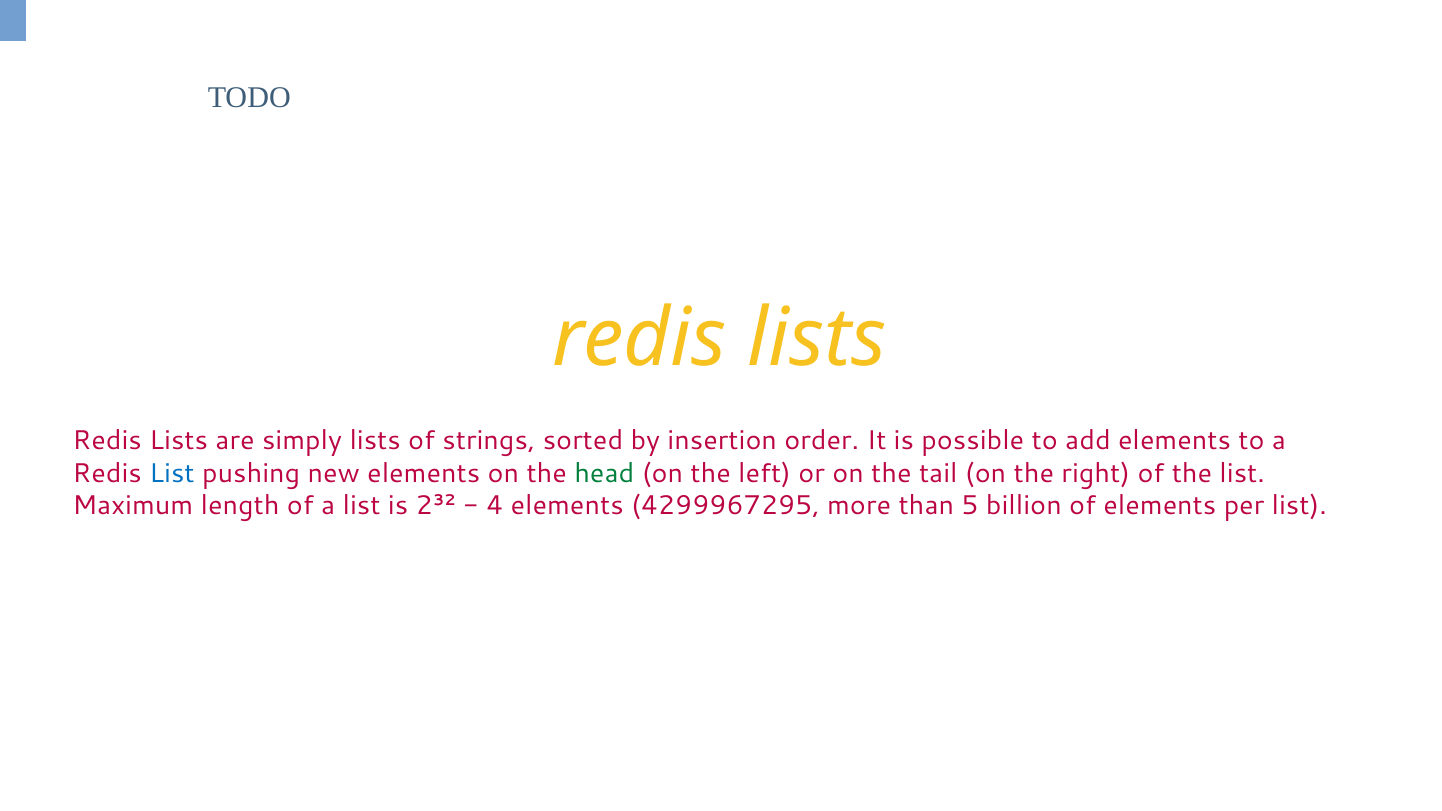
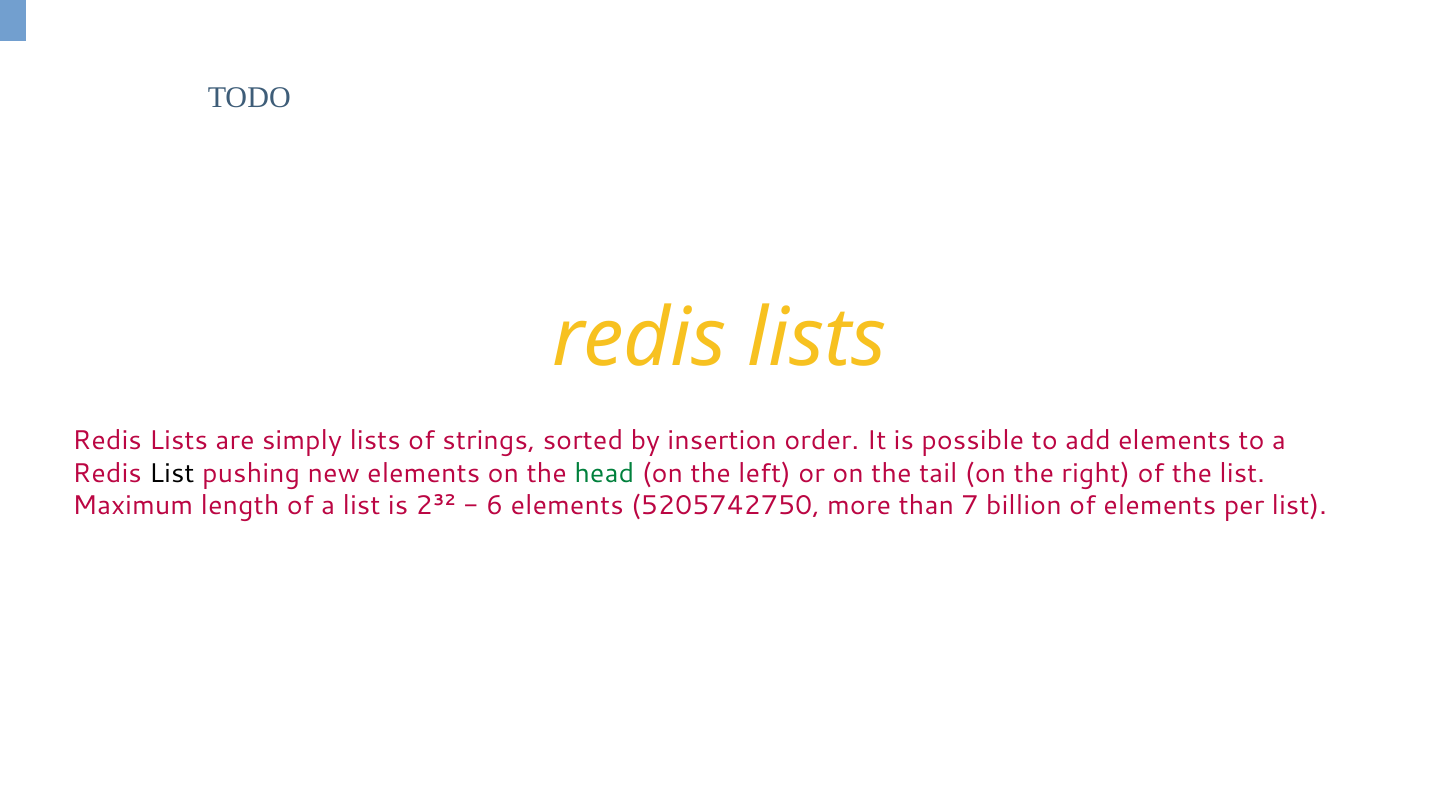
List at (172, 474) colour: blue -> black
4: 4 -> 6
4299967295: 4299967295 -> 5205742750
5: 5 -> 7
